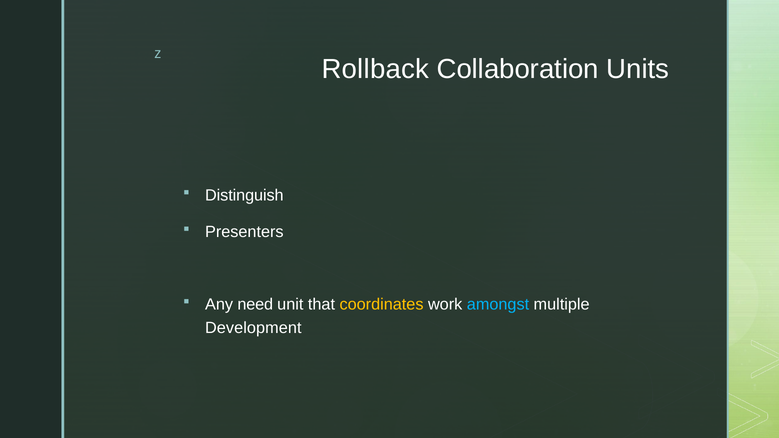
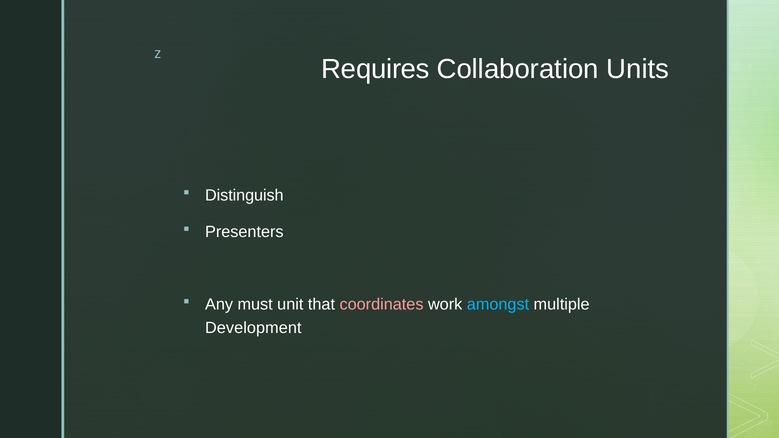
Rollback: Rollback -> Requires
need: need -> must
coordinates colour: yellow -> pink
